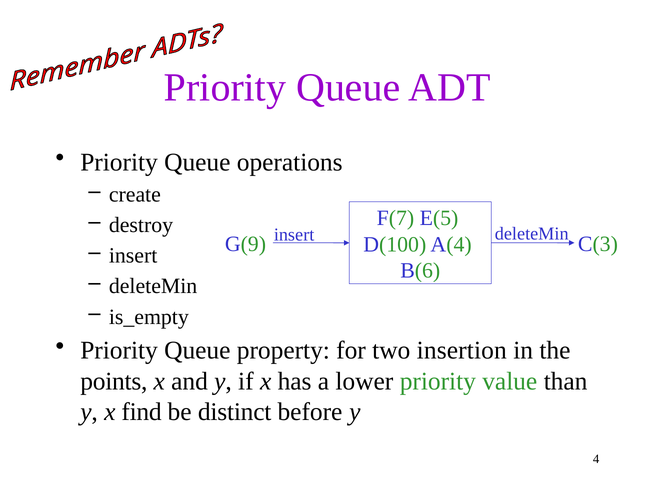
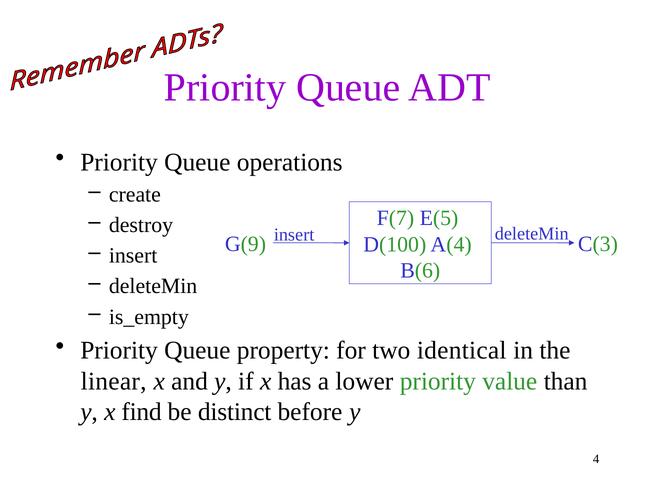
insertion: insertion -> identical
points: points -> linear
